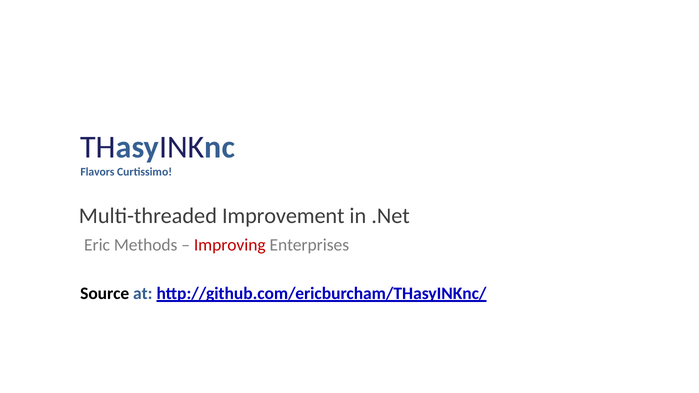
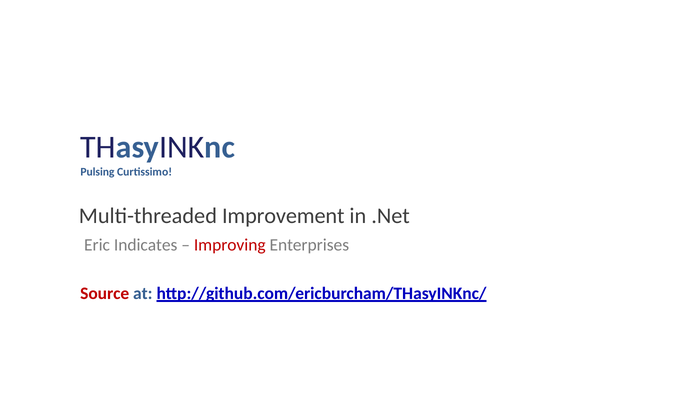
Flavors: Flavors -> Pulsing
Methods: Methods -> Indicates
Source colour: black -> red
